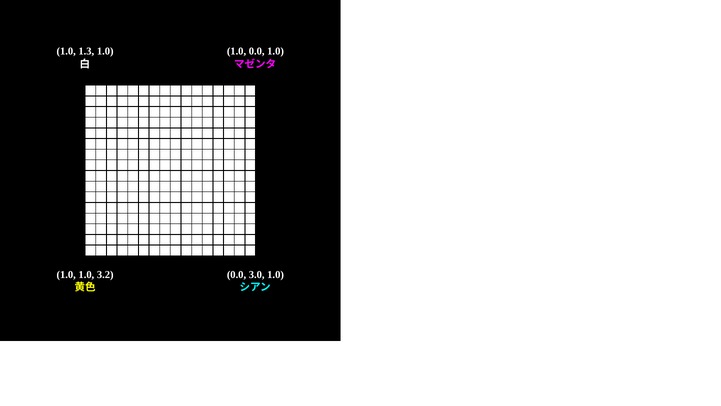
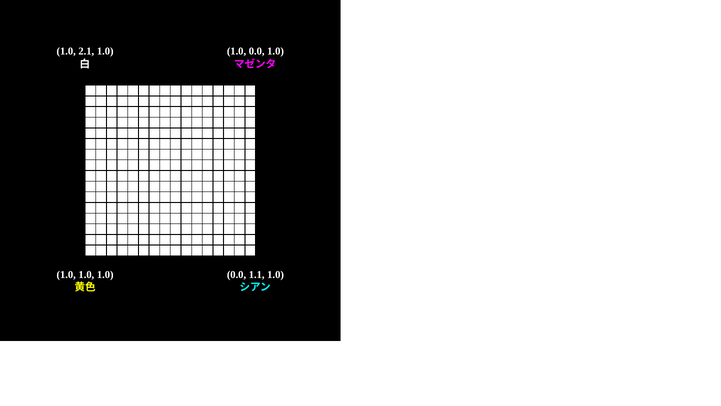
1.3: 1.3 -> 2.1
1.0 1.0 3.2: 3.2 -> 1.0
3.0: 3.0 -> 1.1
